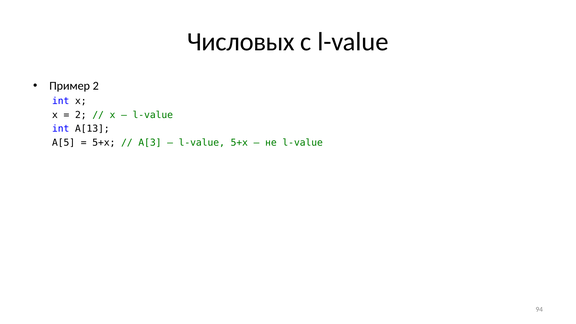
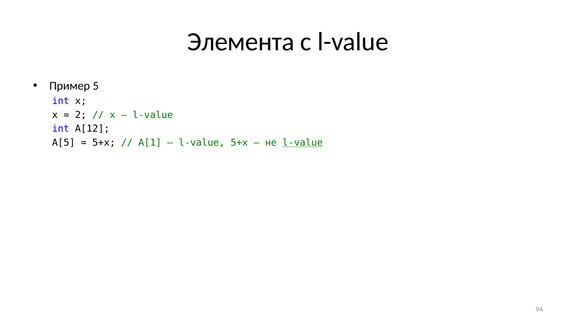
Числовых: Числовых -> Элемента
2 at (96, 86): 2 -> 5
A[13: A[13 -> A[12
A[3: A[3 -> A[1
l-value at (303, 143) underline: none -> present
